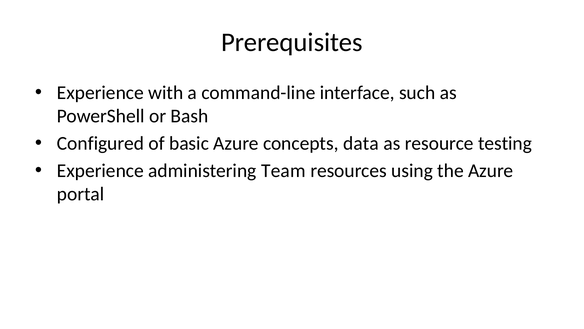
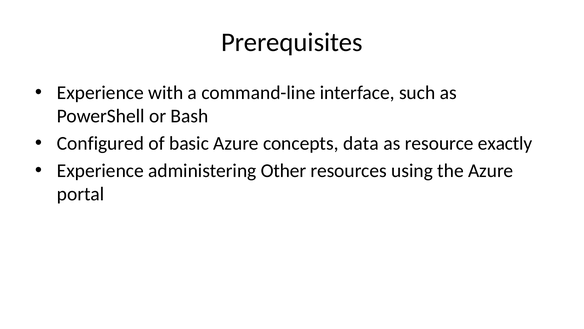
testing: testing -> exactly
Team: Team -> Other
